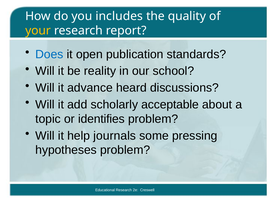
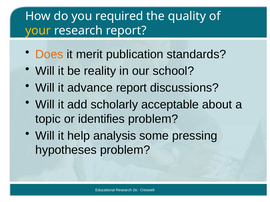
includes: includes -> required
Does colour: blue -> orange
open: open -> merit
advance heard: heard -> report
journals: journals -> analysis
